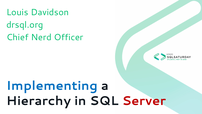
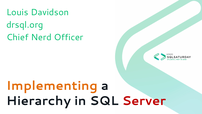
Implementing colour: blue -> orange
